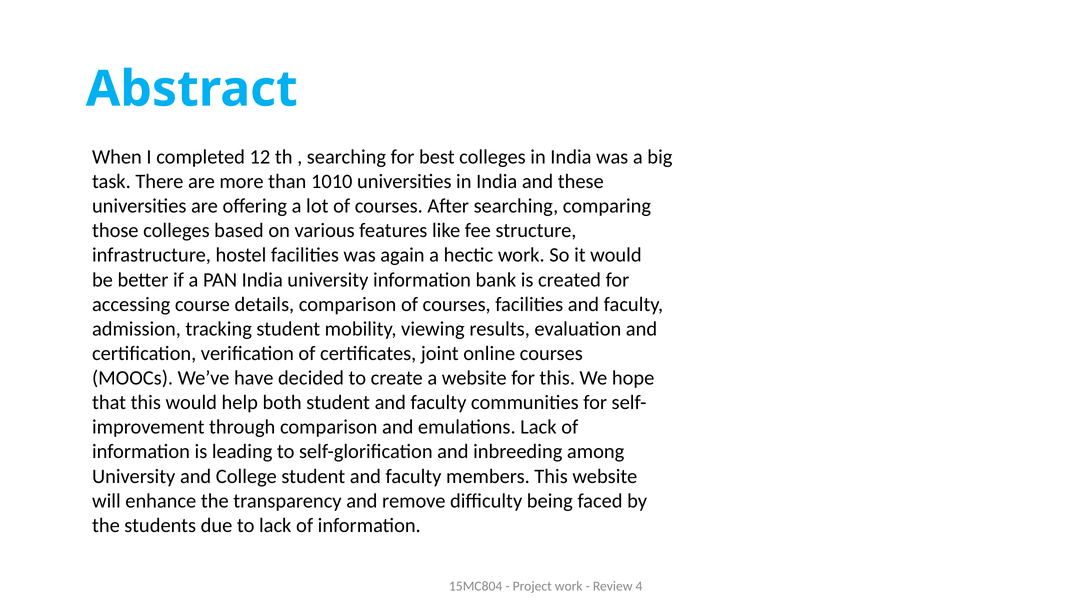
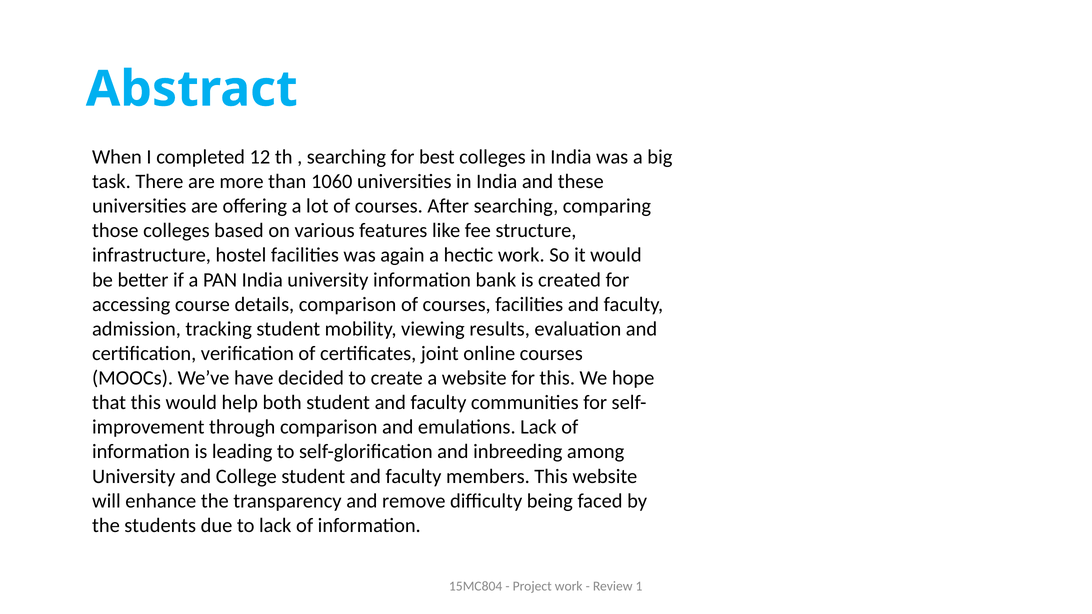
1010: 1010 -> 1060
4: 4 -> 1
